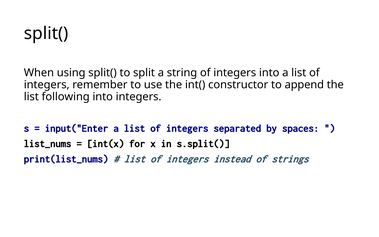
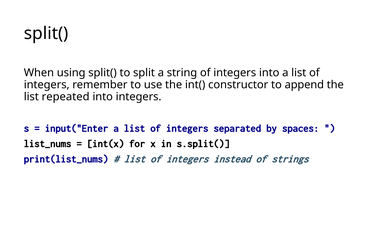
following: following -> repeated
